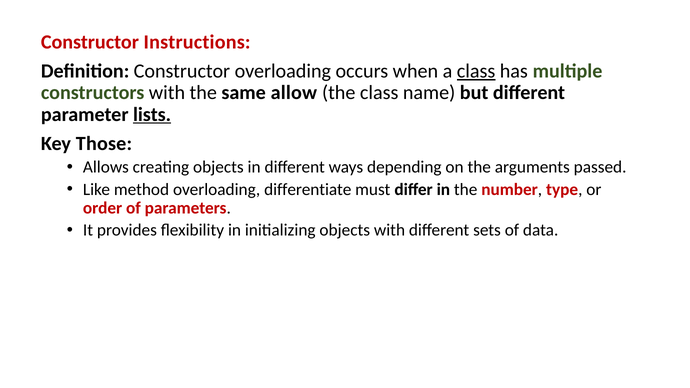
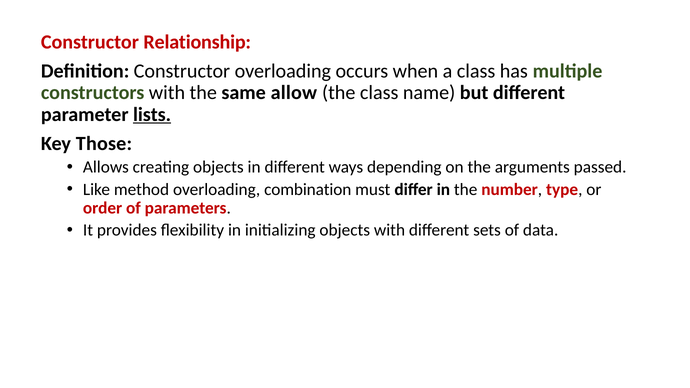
Instructions: Instructions -> Relationship
class at (476, 71) underline: present -> none
differentiate: differentiate -> combination
